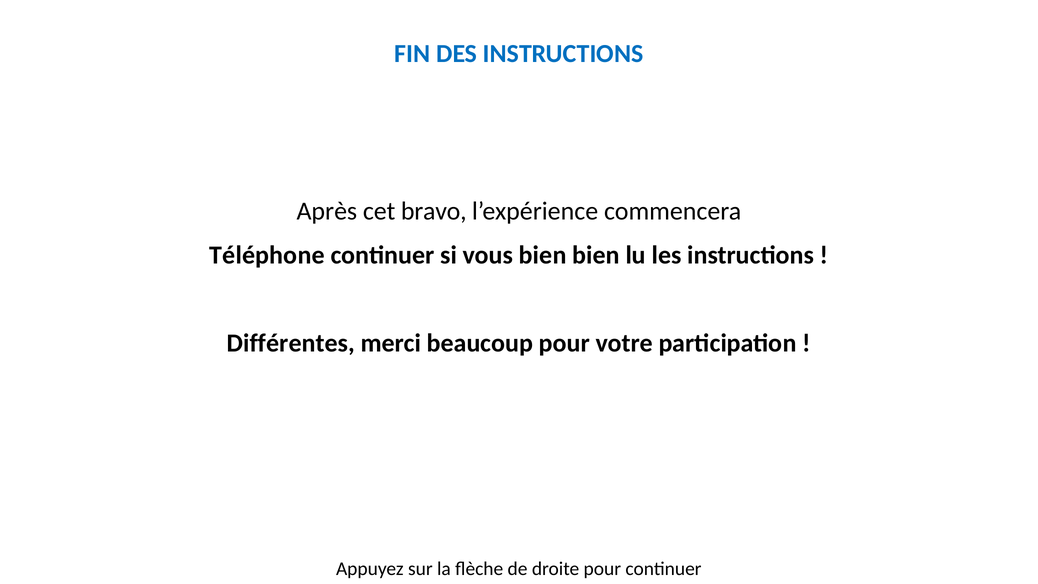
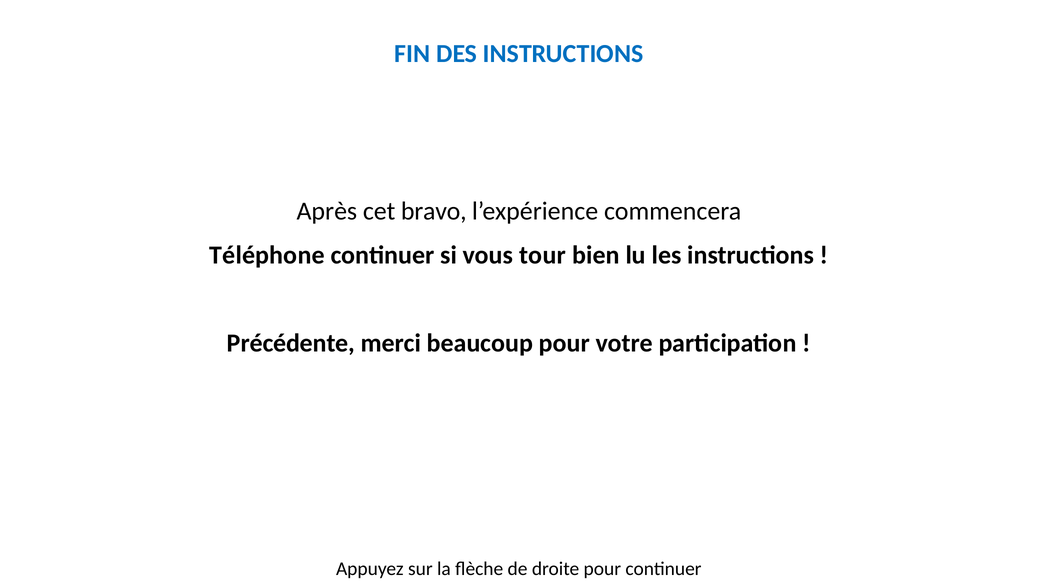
vous bien: bien -> tour
Différentes: Différentes -> Précédente
